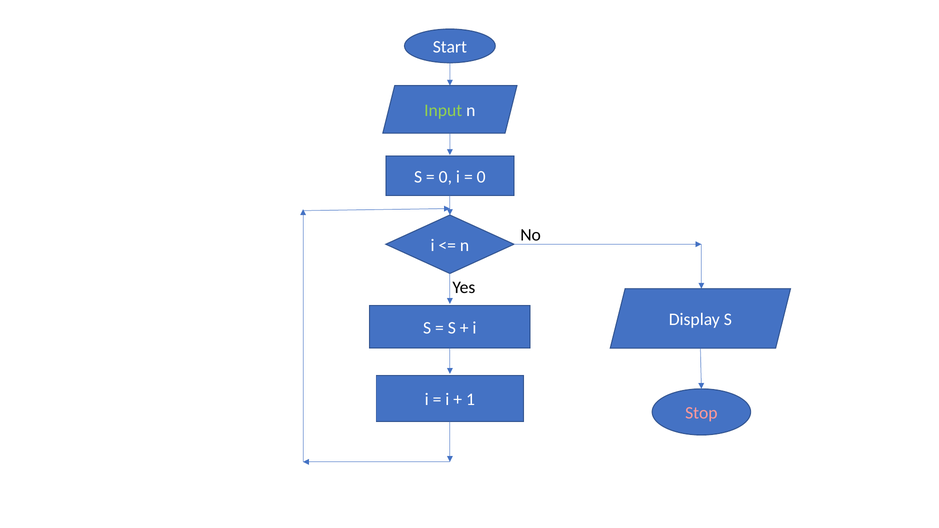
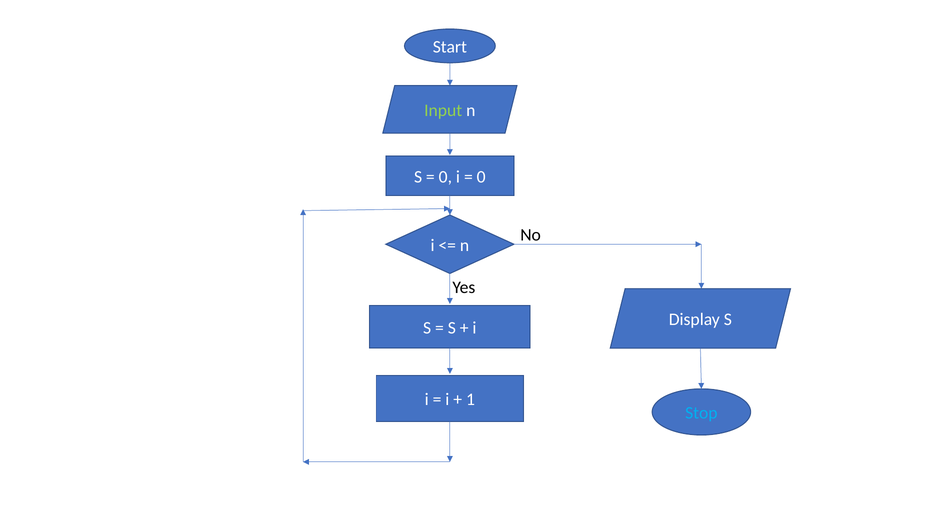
Stop colour: pink -> light blue
